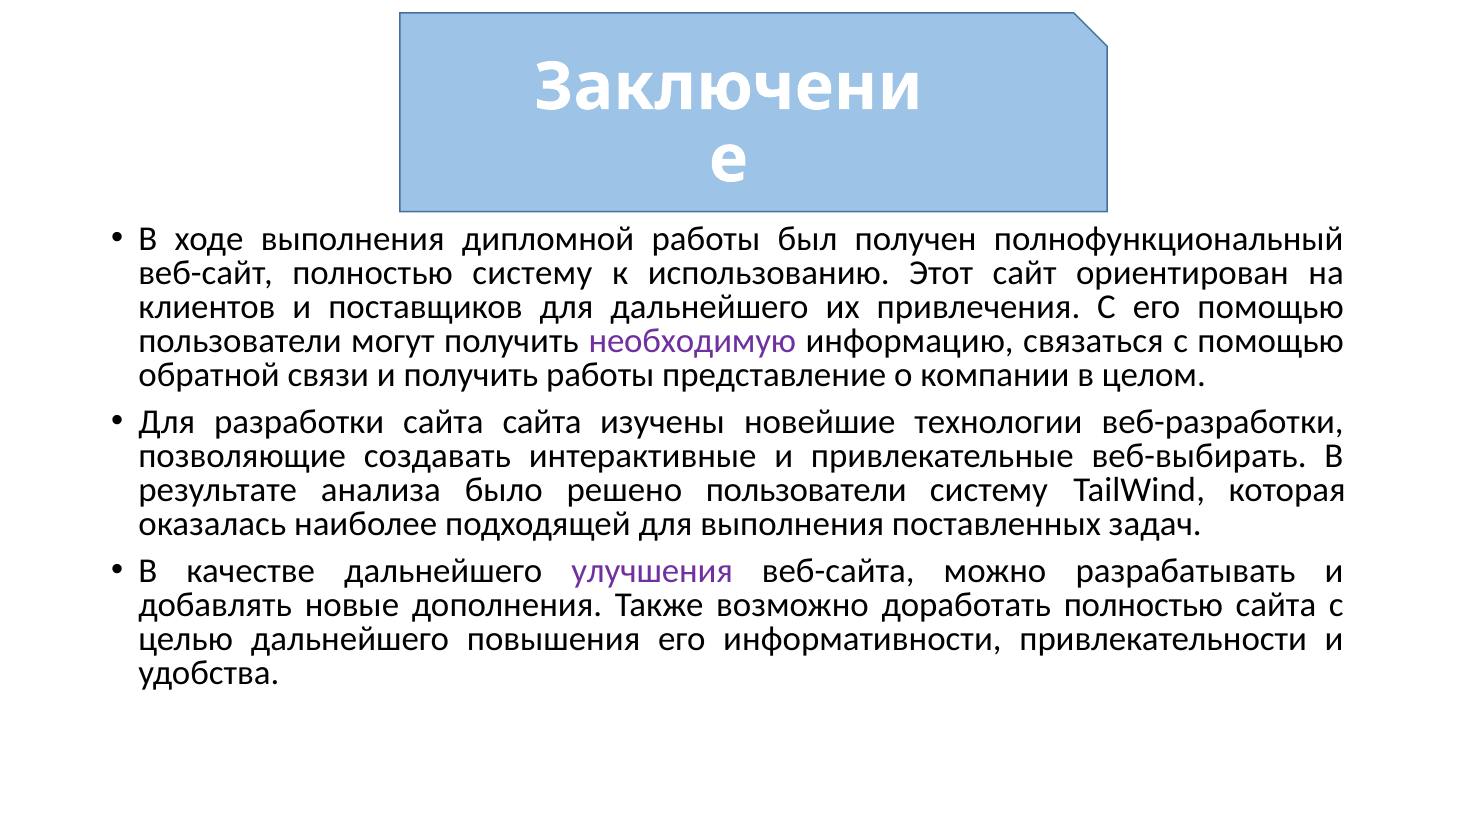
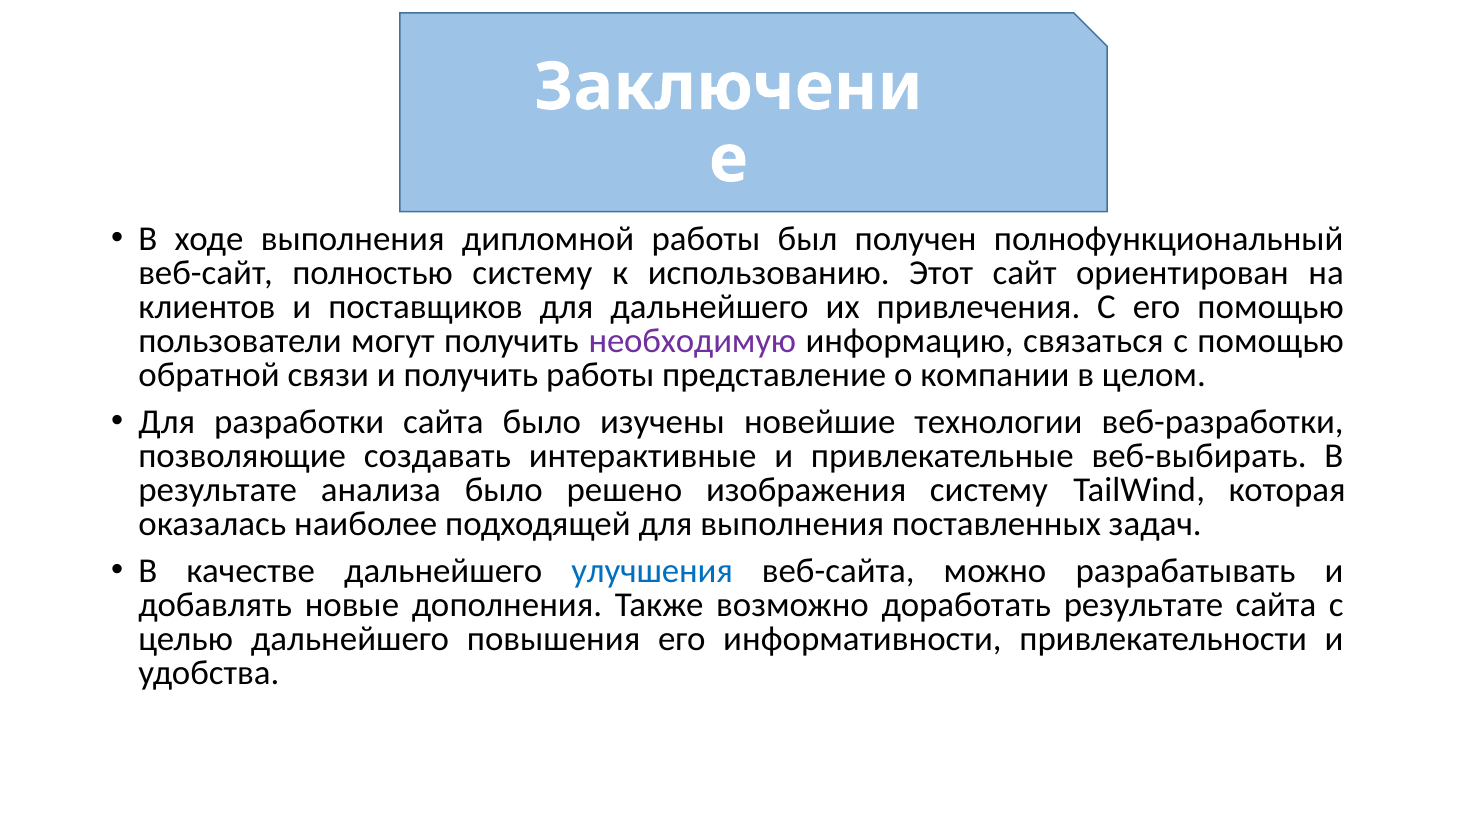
сайта сайта: сайта -> было
решено пользователи: пользователи -> изображения
улучшения colour: purple -> blue
доработать полностью: полностью -> результате
